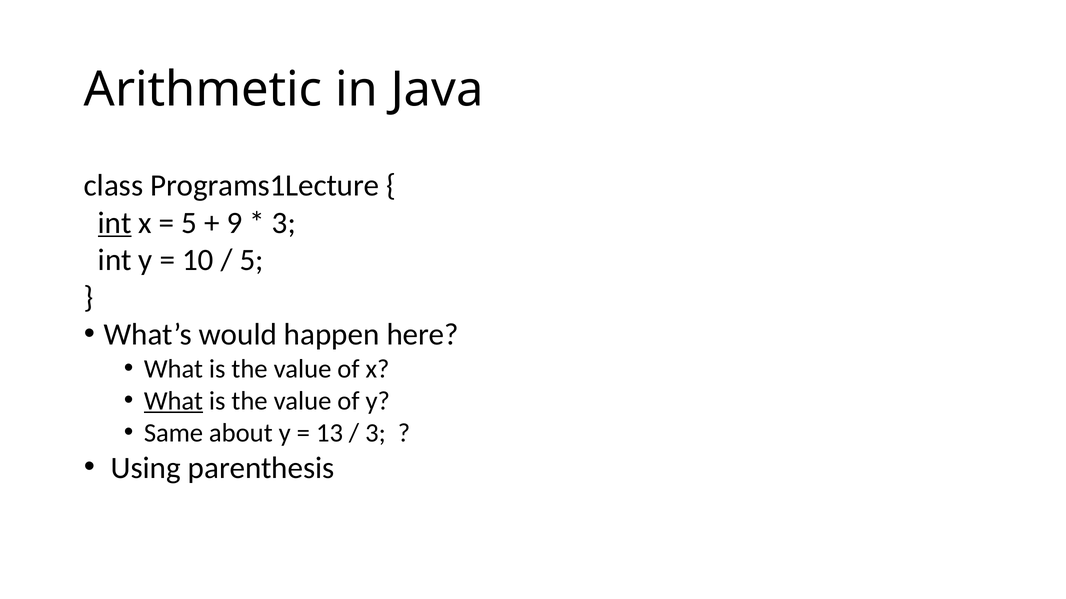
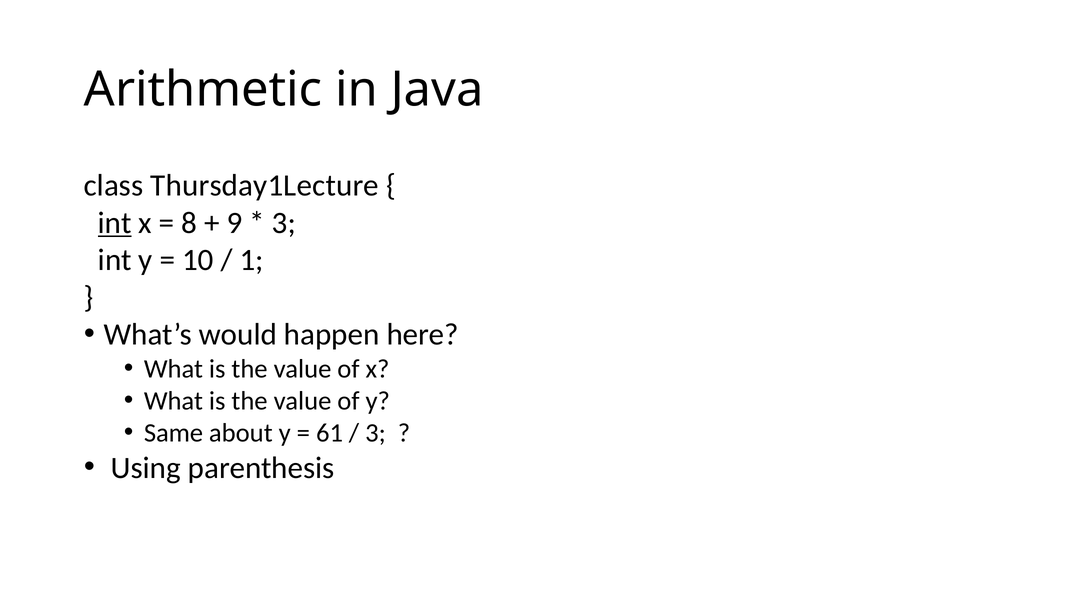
Programs1Lecture: Programs1Lecture -> Thursday1Lecture
5 at (189, 223): 5 -> 8
5 at (252, 260): 5 -> 1
What at (173, 401) underline: present -> none
13: 13 -> 61
